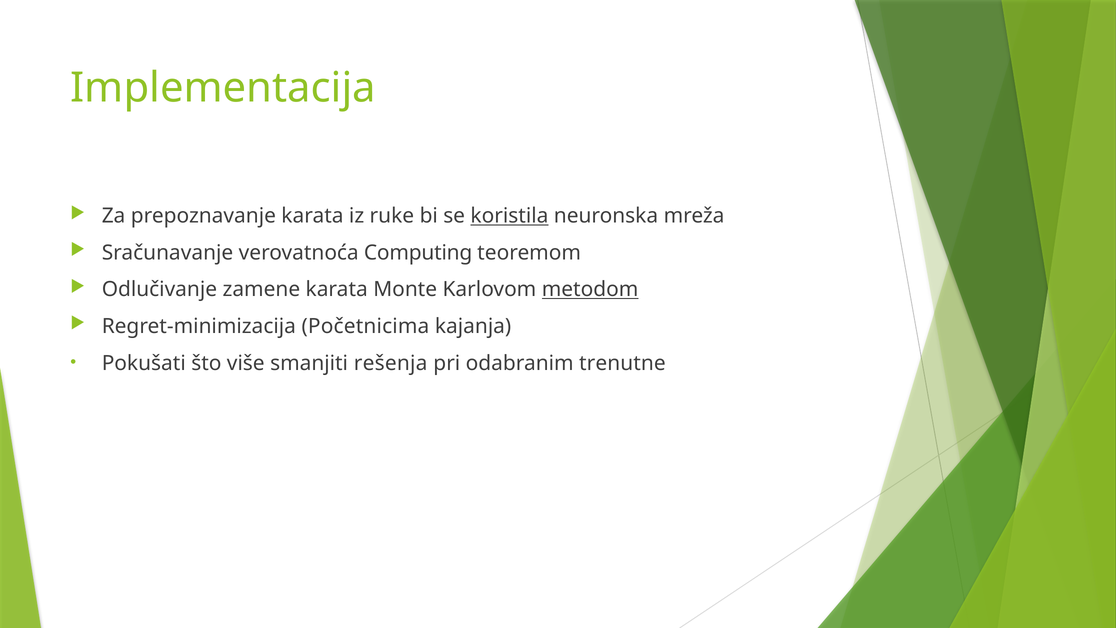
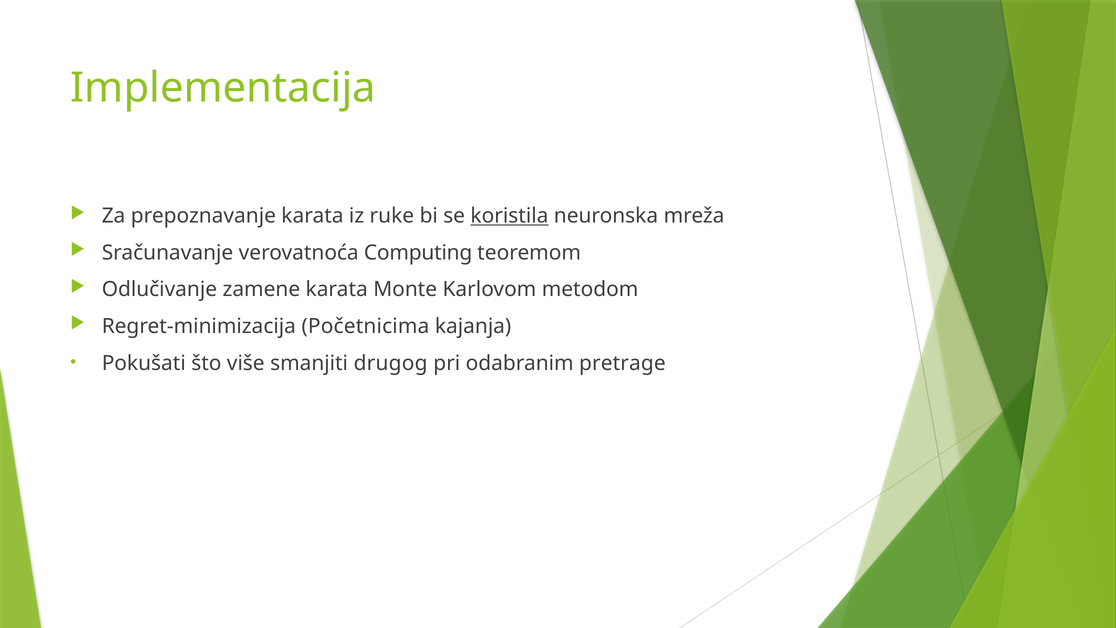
metodom underline: present -> none
rešenja: rešenja -> drugog
trenutne: trenutne -> pretrage
